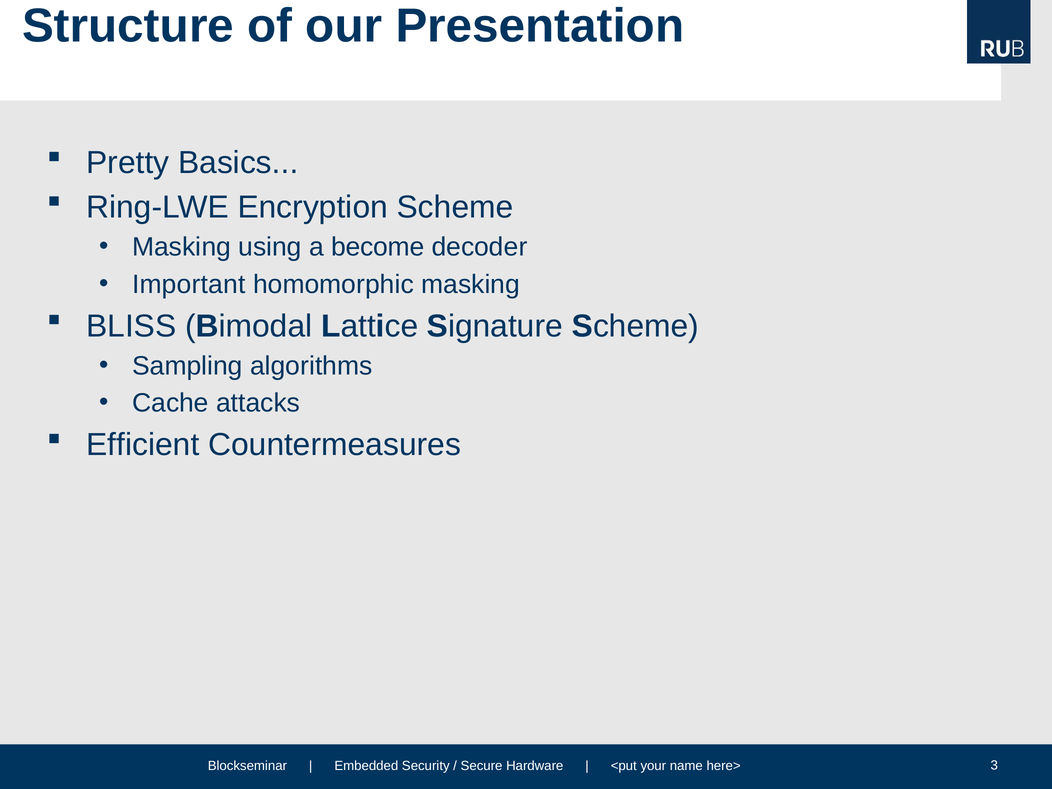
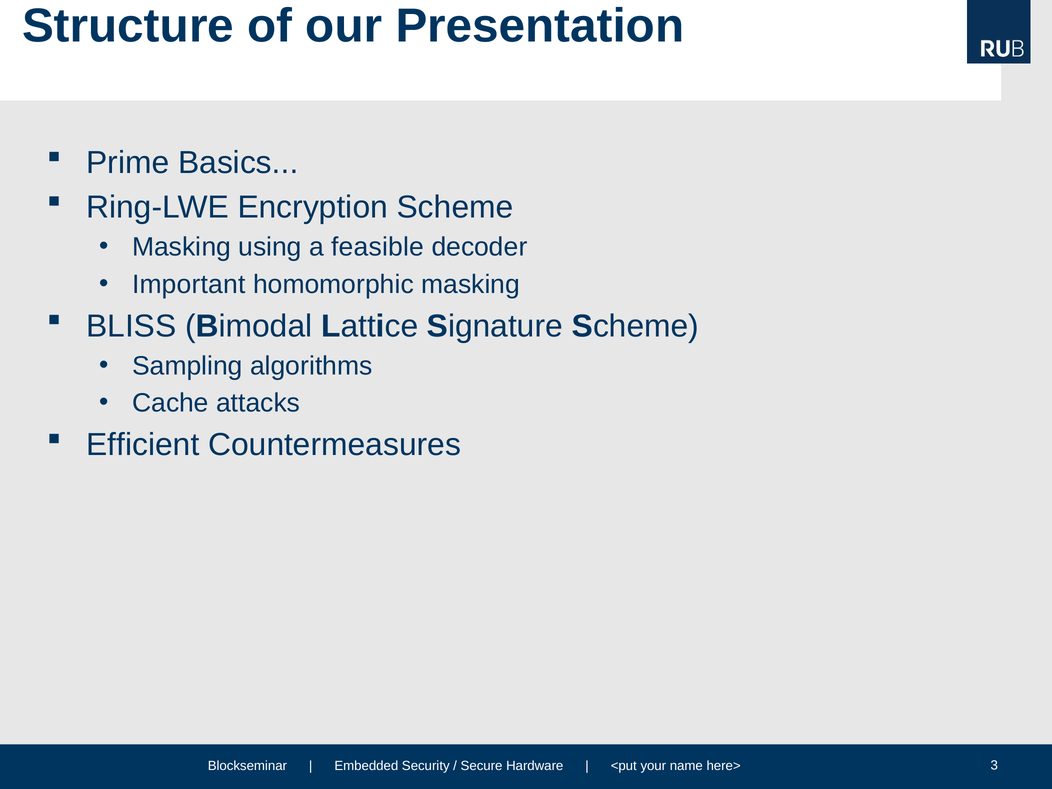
Pretty: Pretty -> Prime
become: become -> feasible
